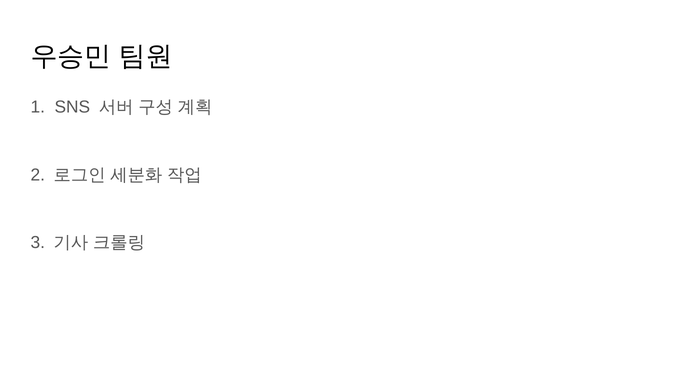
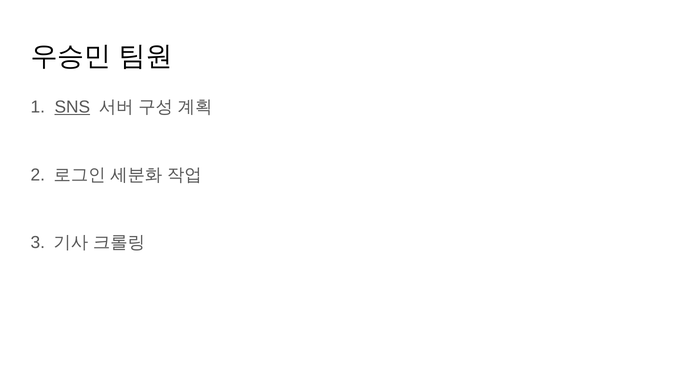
SNS underline: none -> present
